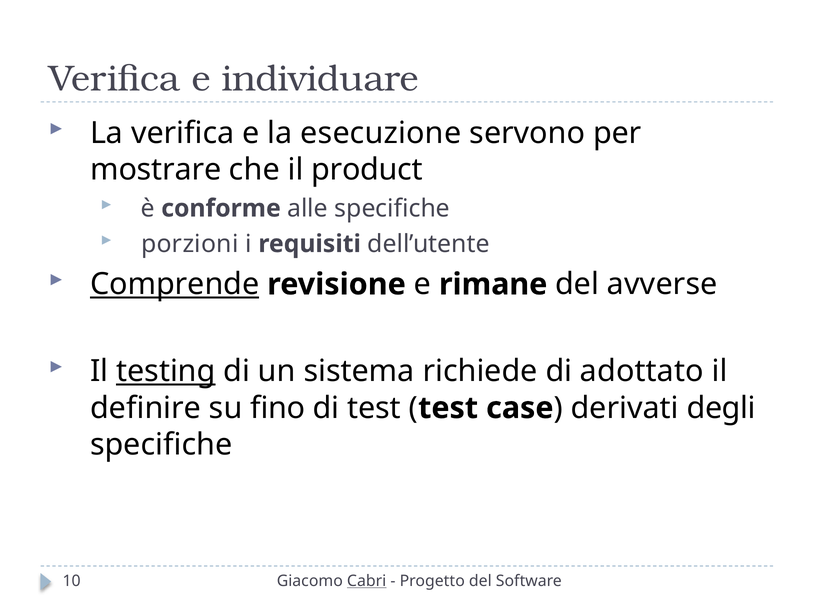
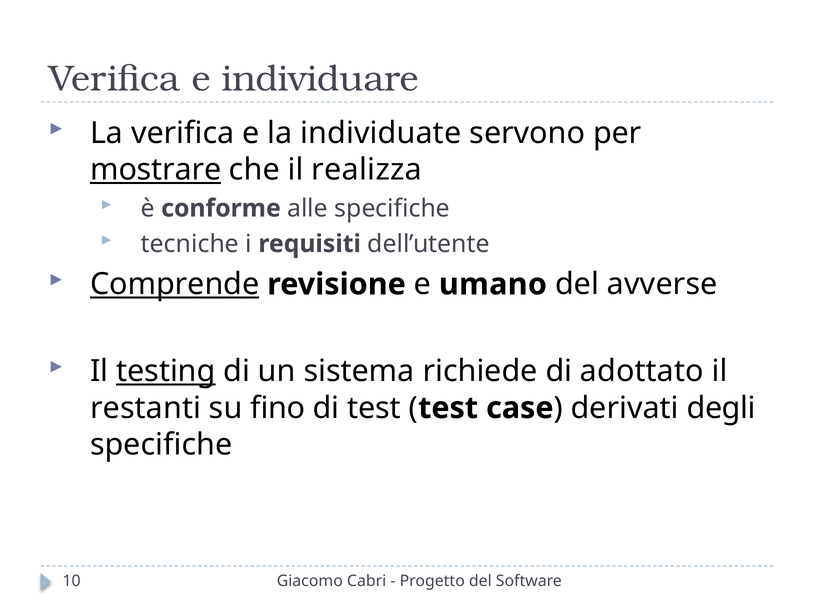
esecuzione: esecuzione -> individuate
mostrare underline: none -> present
product: product -> realizza
porzioni: porzioni -> tecniche
rimane: rimane -> umano
definire: definire -> restanti
Cabri underline: present -> none
